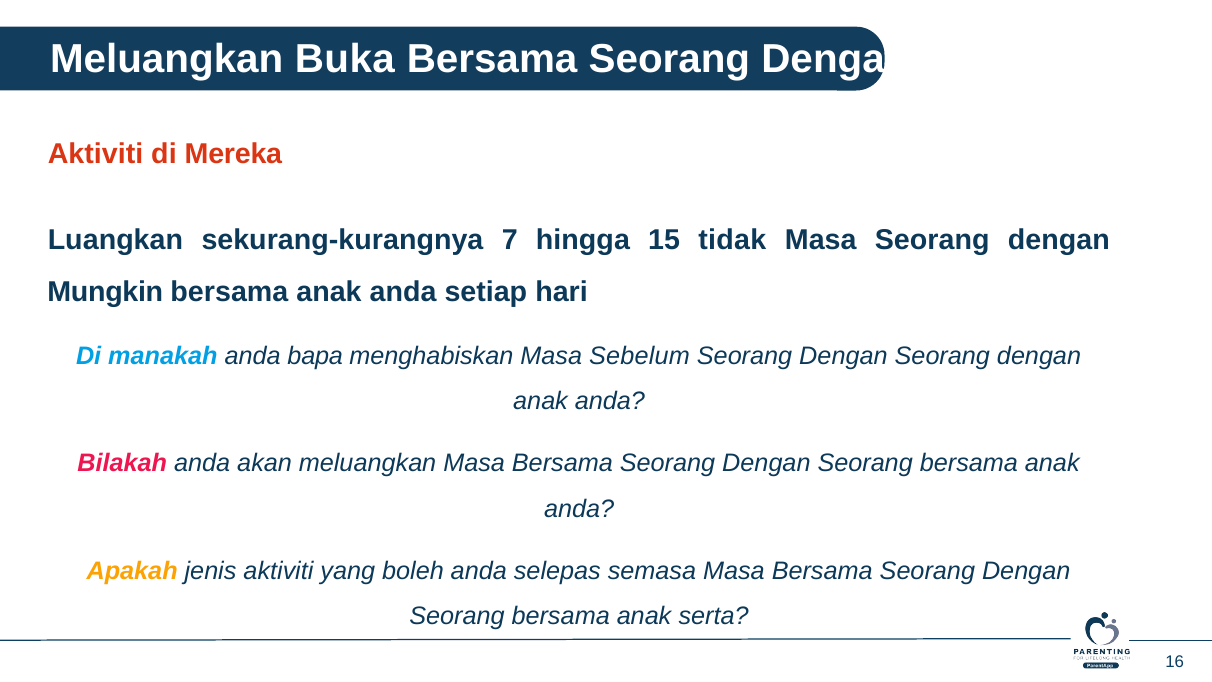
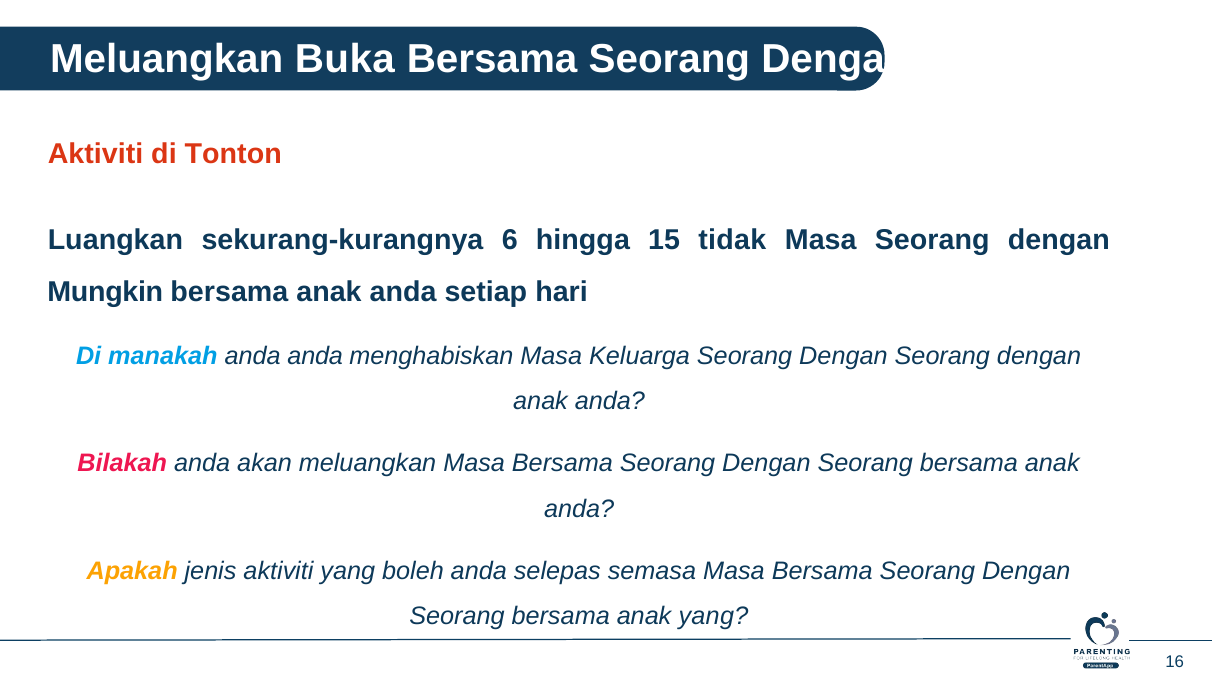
Mereka: Mereka -> Tonton
7: 7 -> 6
anda bapa: bapa -> anda
Sebelum: Sebelum -> Keluarga
anak serta: serta -> yang
